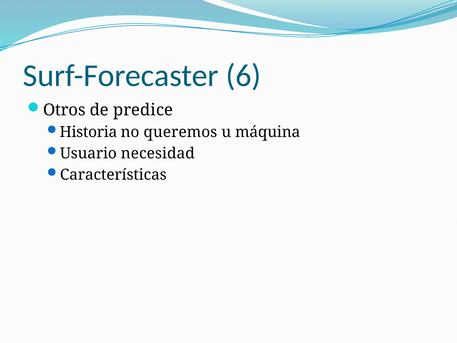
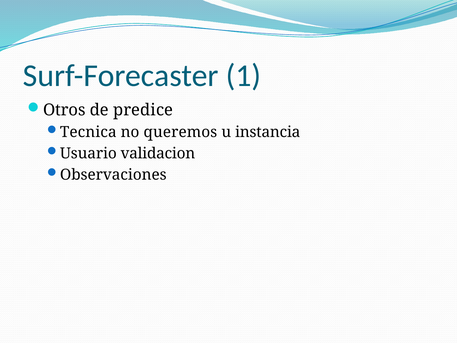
6: 6 -> 1
Historia: Historia -> Tecnica
máquina: máquina -> instancia
necesidad: necesidad -> validacion
Características: Características -> Observaciones
